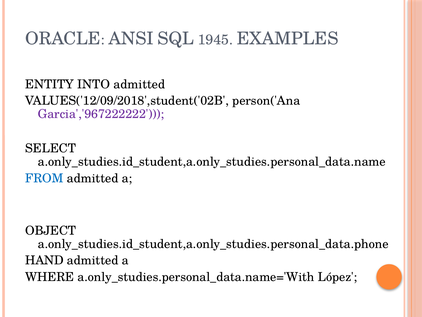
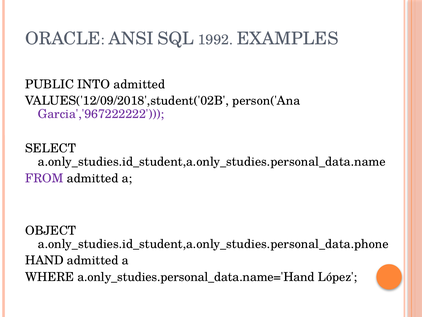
1945: 1945 -> 1992
ENTITY: ENTITY -> PUBLIC
FROM colour: blue -> purple
a.only_studies.personal_data.name='With: a.only_studies.personal_data.name='With -> a.only_studies.personal_data.name='Hand
